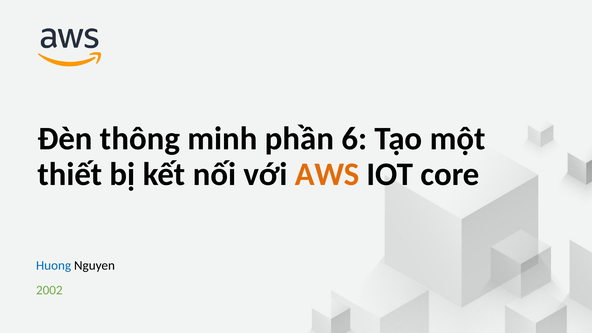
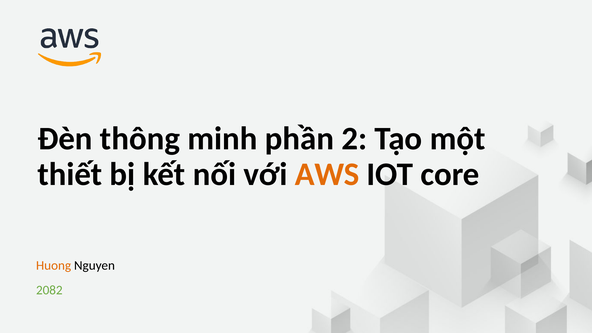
6: 6 -> 2
Huong colour: blue -> orange
2002: 2002 -> 2082
